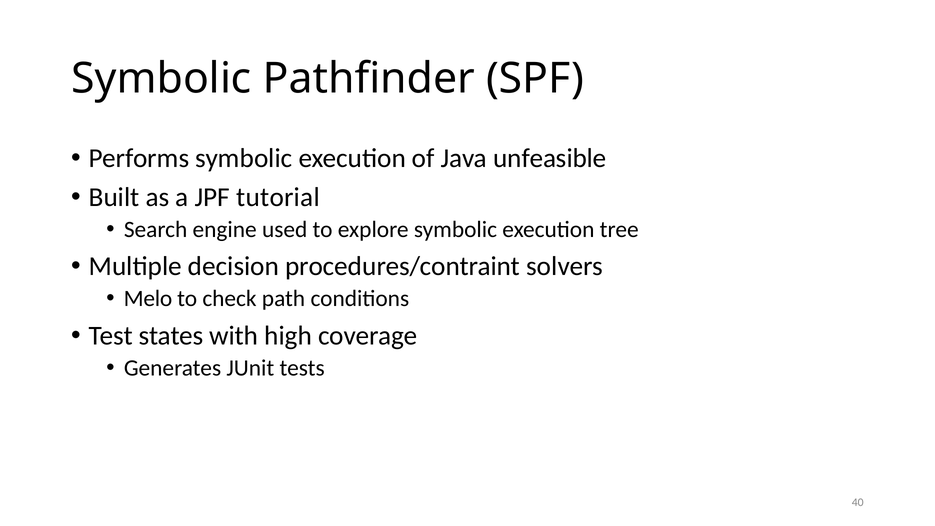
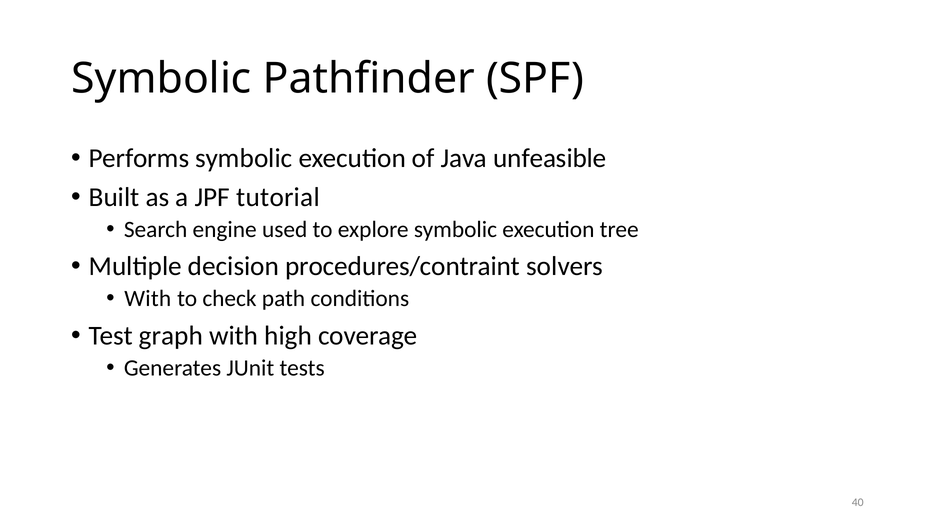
Melo at (148, 299): Melo -> With
states: states -> graph
